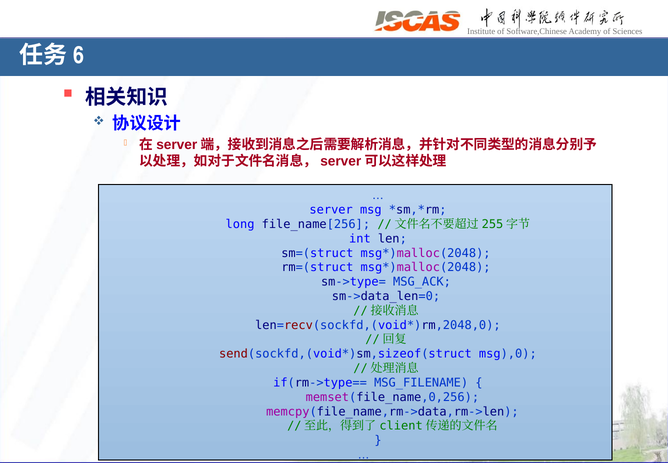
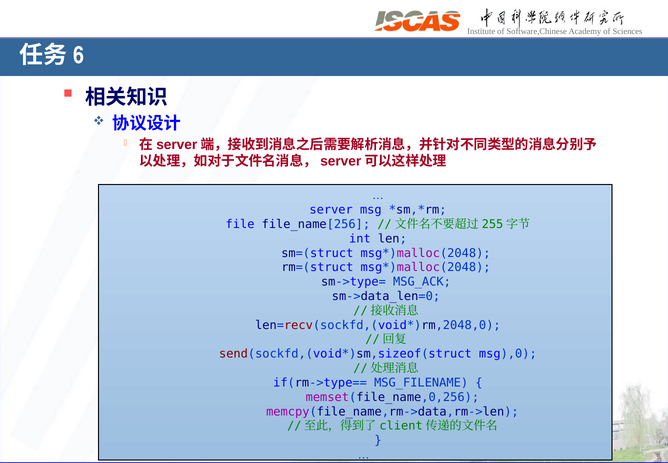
long: long -> file
